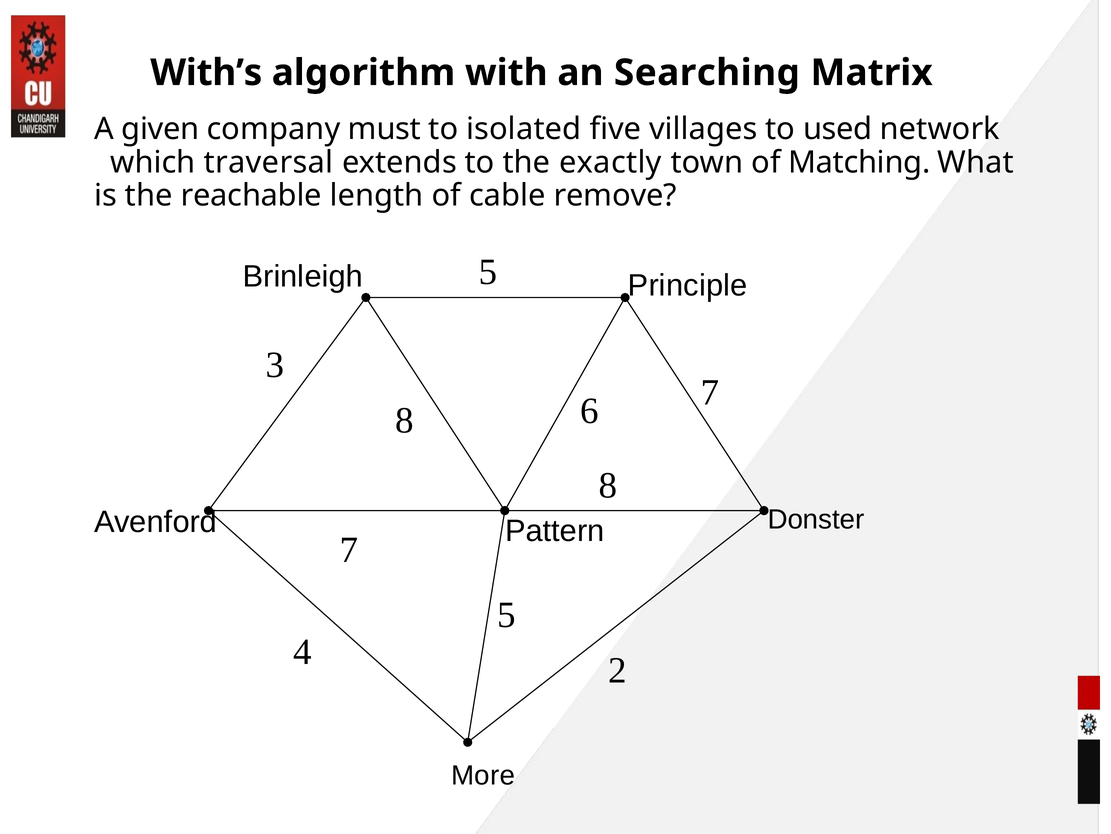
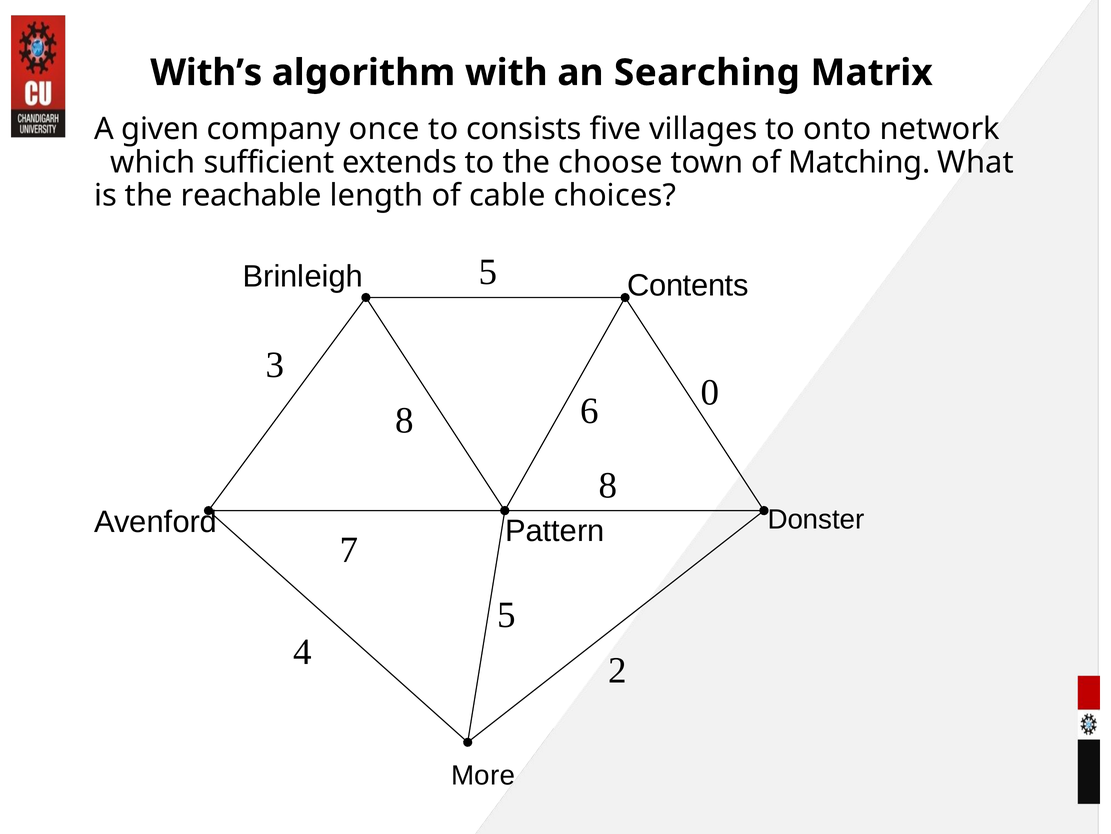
must: must -> once
isolated: isolated -> consists
used: used -> onto
traversal: traversal -> sufficient
exactly: exactly -> choose
remove: remove -> choices
Principle: Principle -> Contents
6 7: 7 -> 0
